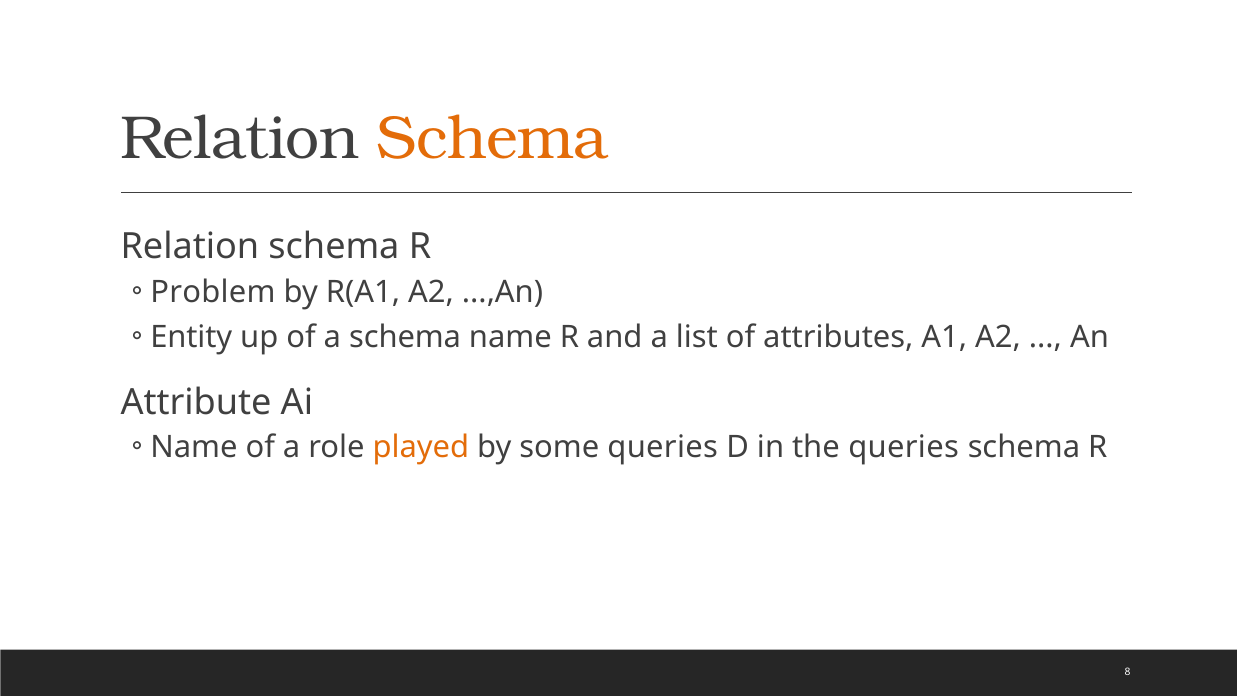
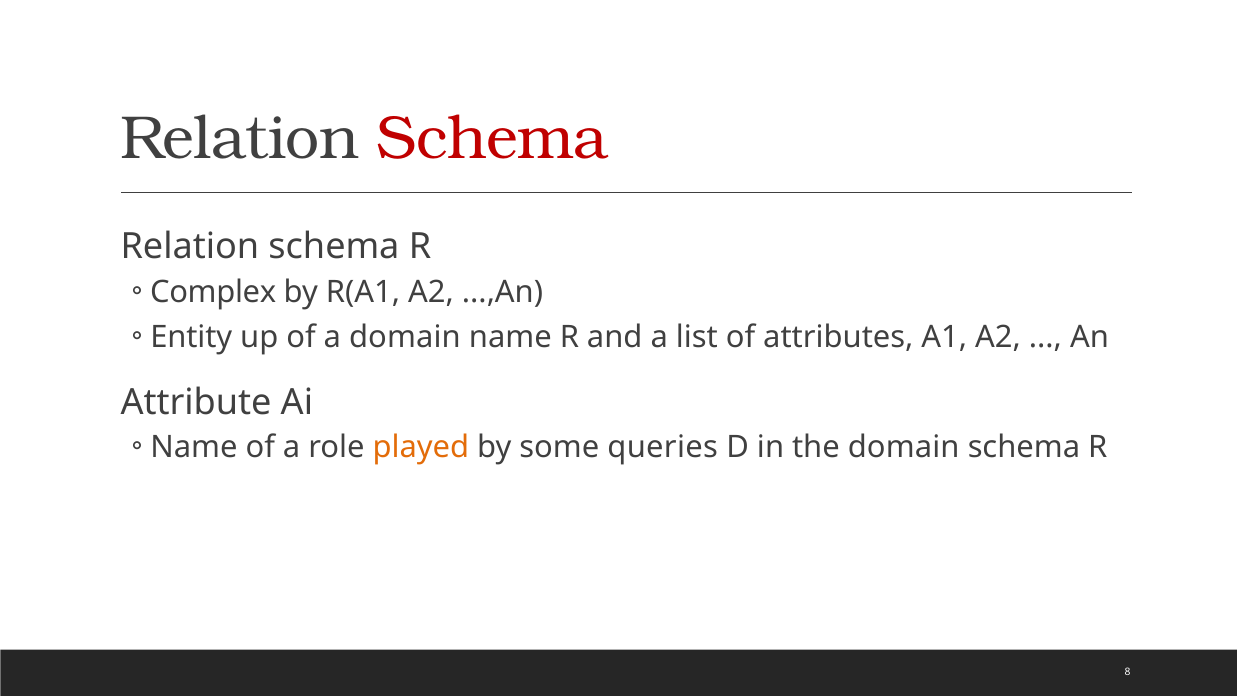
Schema at (493, 139) colour: orange -> red
Problem: Problem -> Complex
a schema: schema -> domain
the queries: queries -> domain
